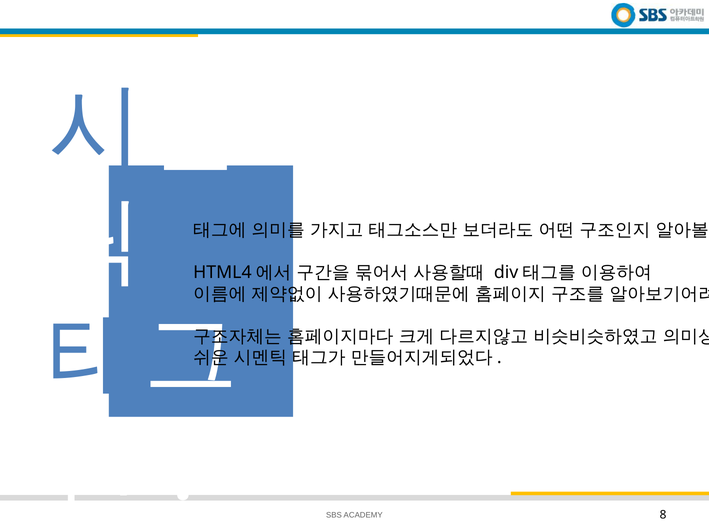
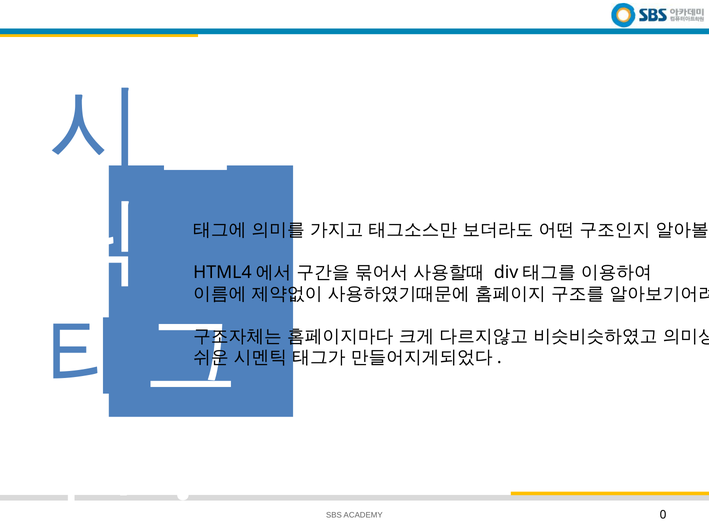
8: 8 -> 0
